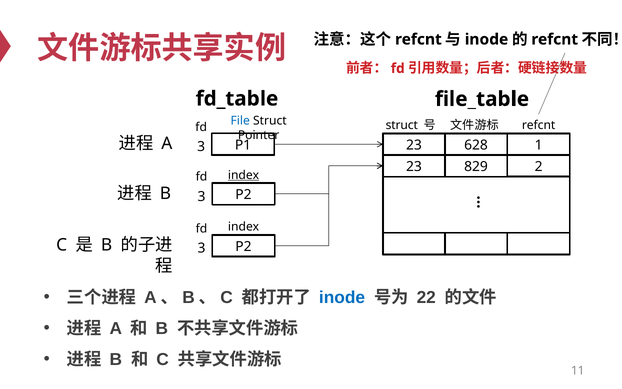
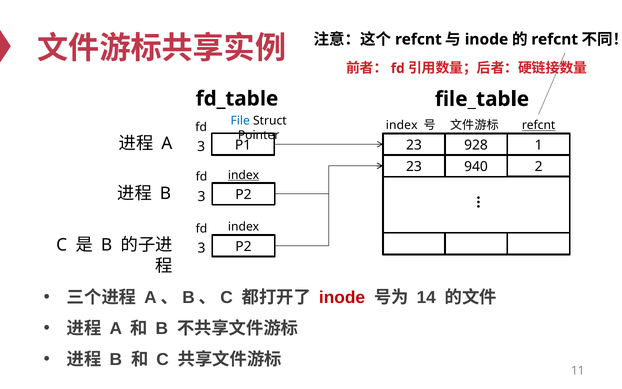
struct at (402, 125): struct -> index
refcnt at (539, 125) underline: none -> present
628: 628 -> 928
829: 829 -> 940
inode at (342, 297) colour: blue -> red
22: 22 -> 14
